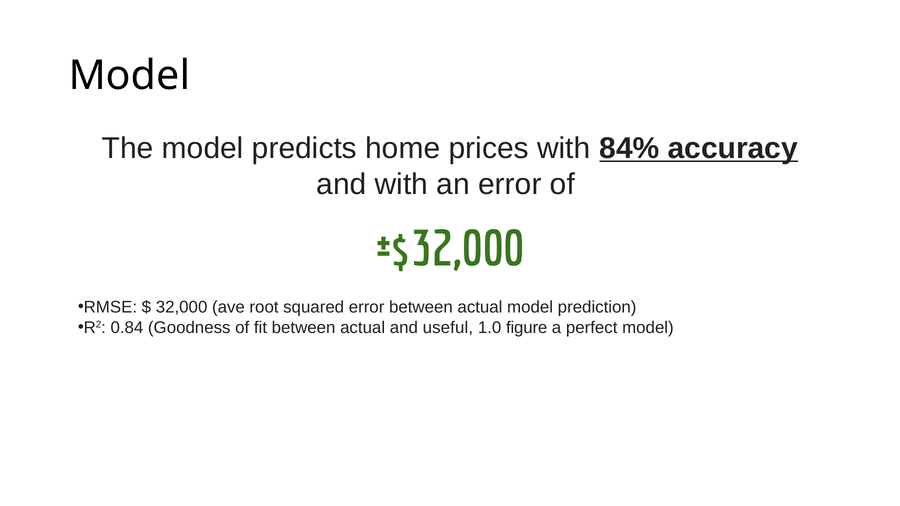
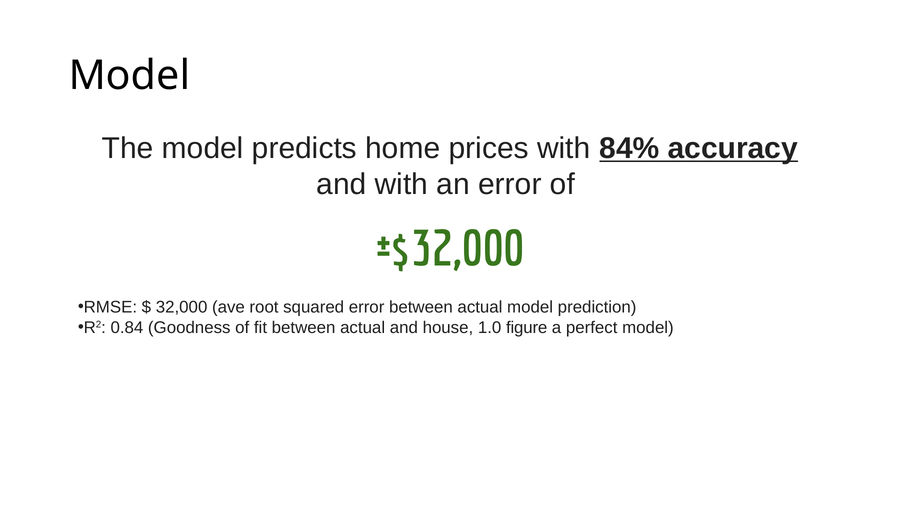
useful: useful -> house
